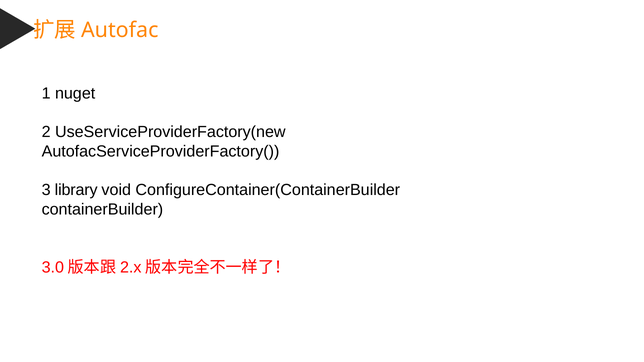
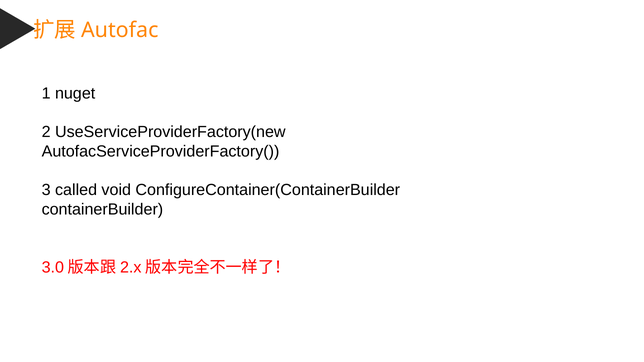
library: library -> called
